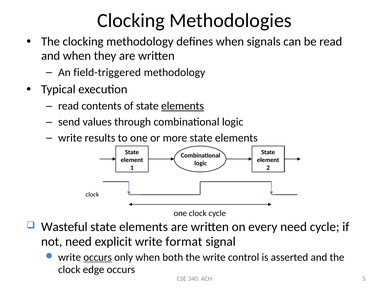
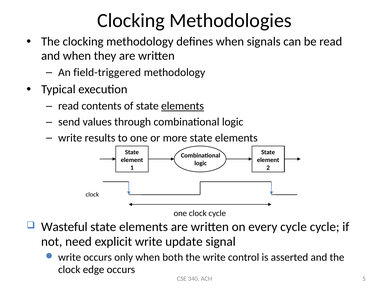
every need: need -> cycle
format: format -> update
occurs at (98, 257) underline: present -> none
